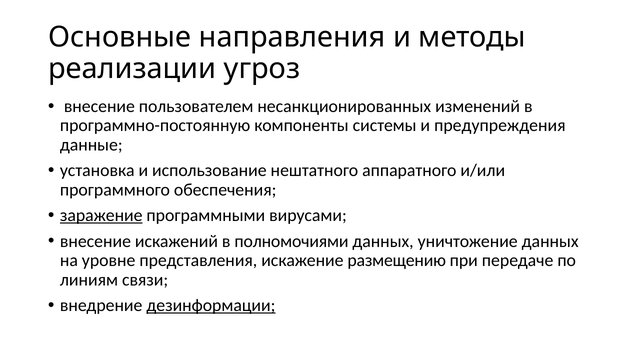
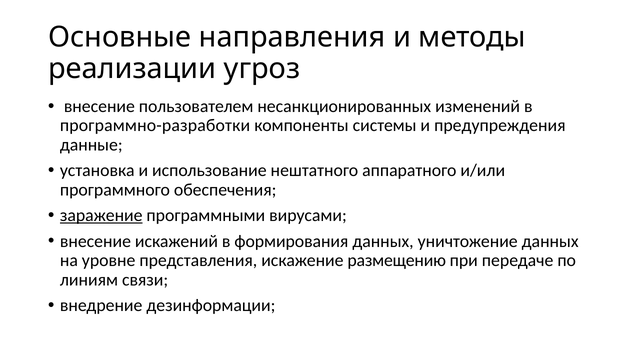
программно-постоянную: программно-постоянную -> программно-разработки
полномочиями: полномочиями -> формирования
дезинформации underline: present -> none
